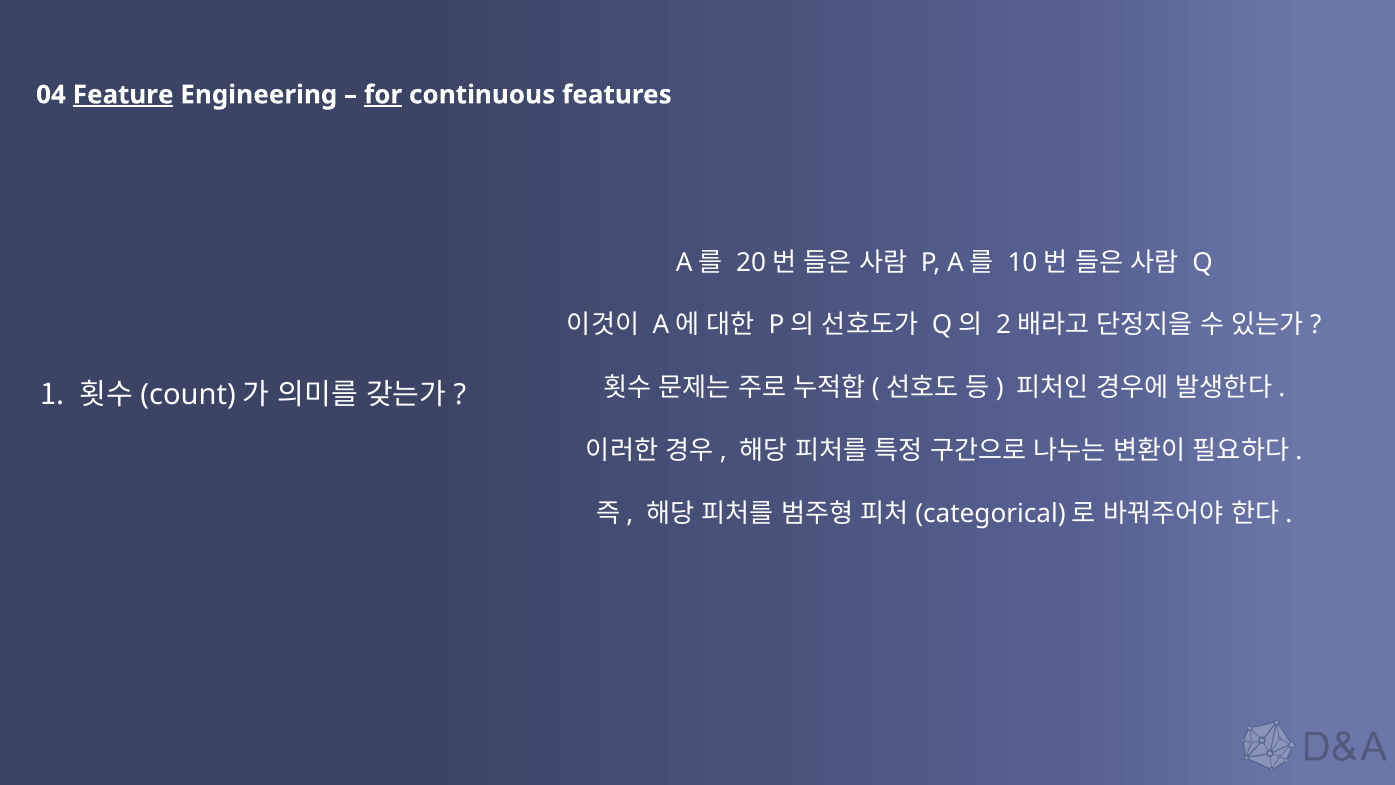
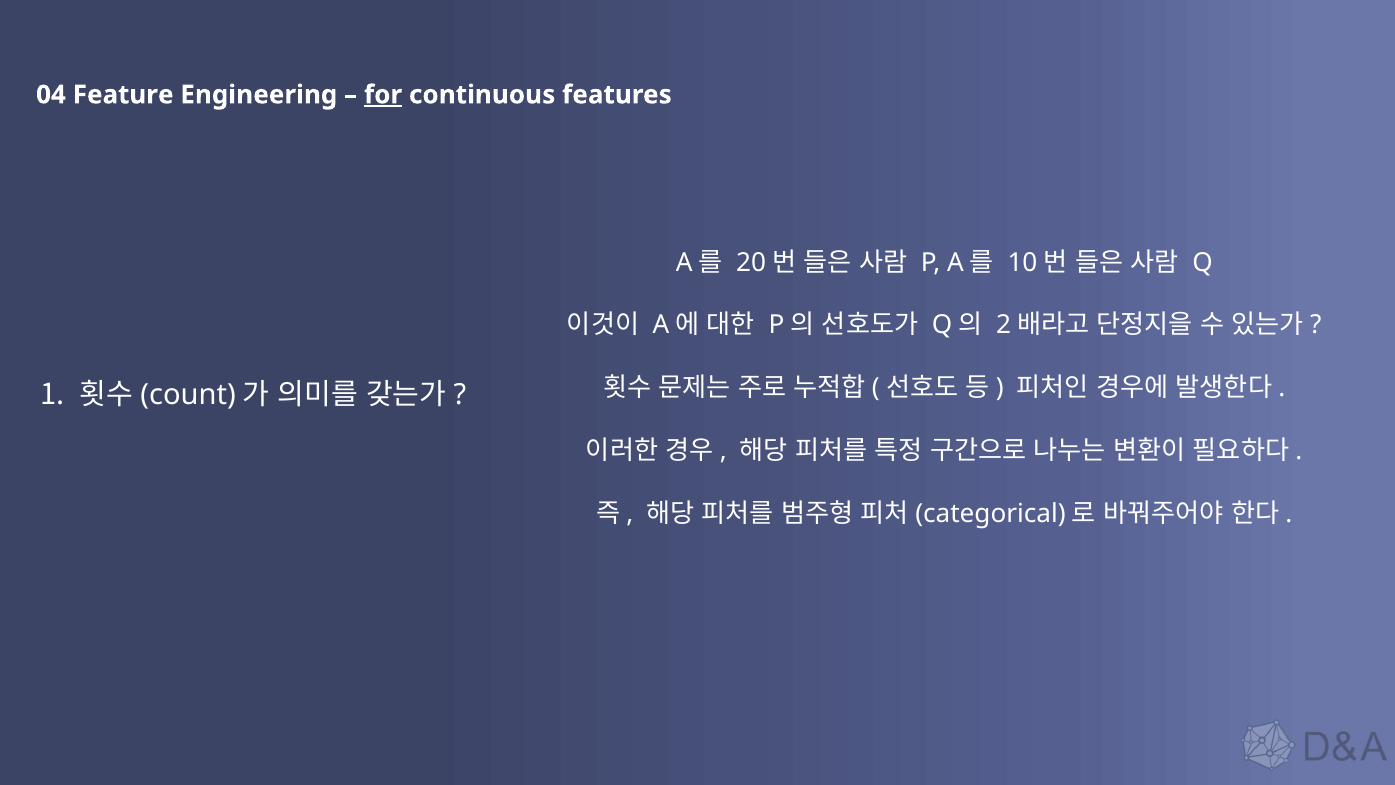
Feature underline: present -> none
